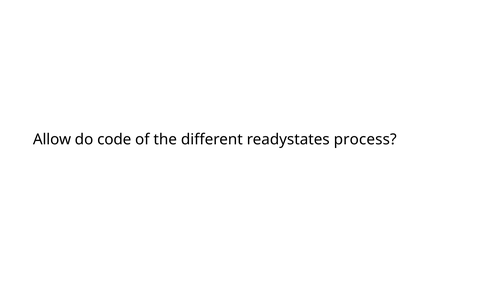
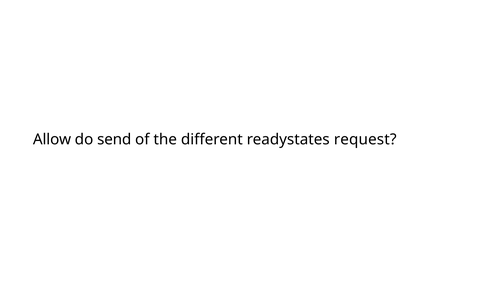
code: code -> send
process: process -> request
